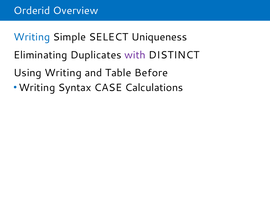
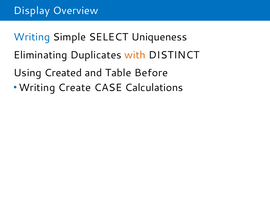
Orderid: Orderid -> Display
with colour: purple -> orange
Using Writing: Writing -> Created
Syntax: Syntax -> Create
